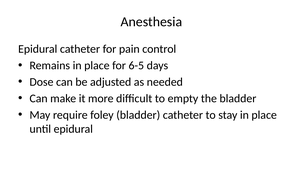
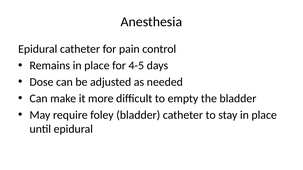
6-5: 6-5 -> 4-5
